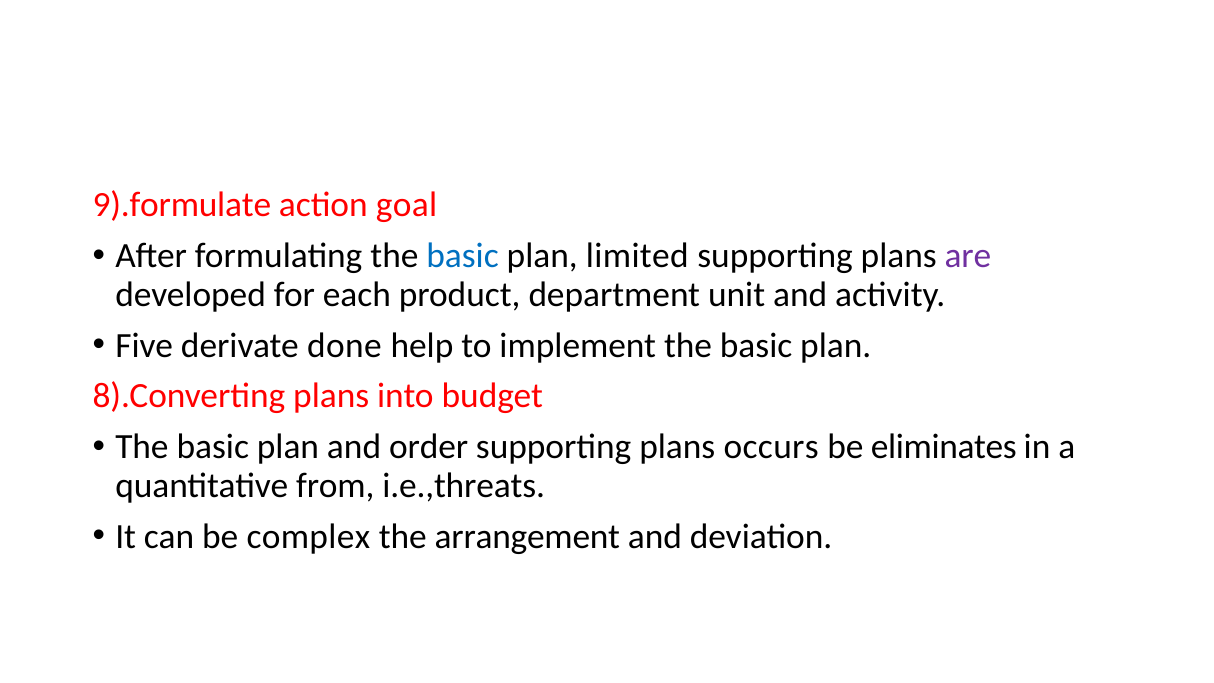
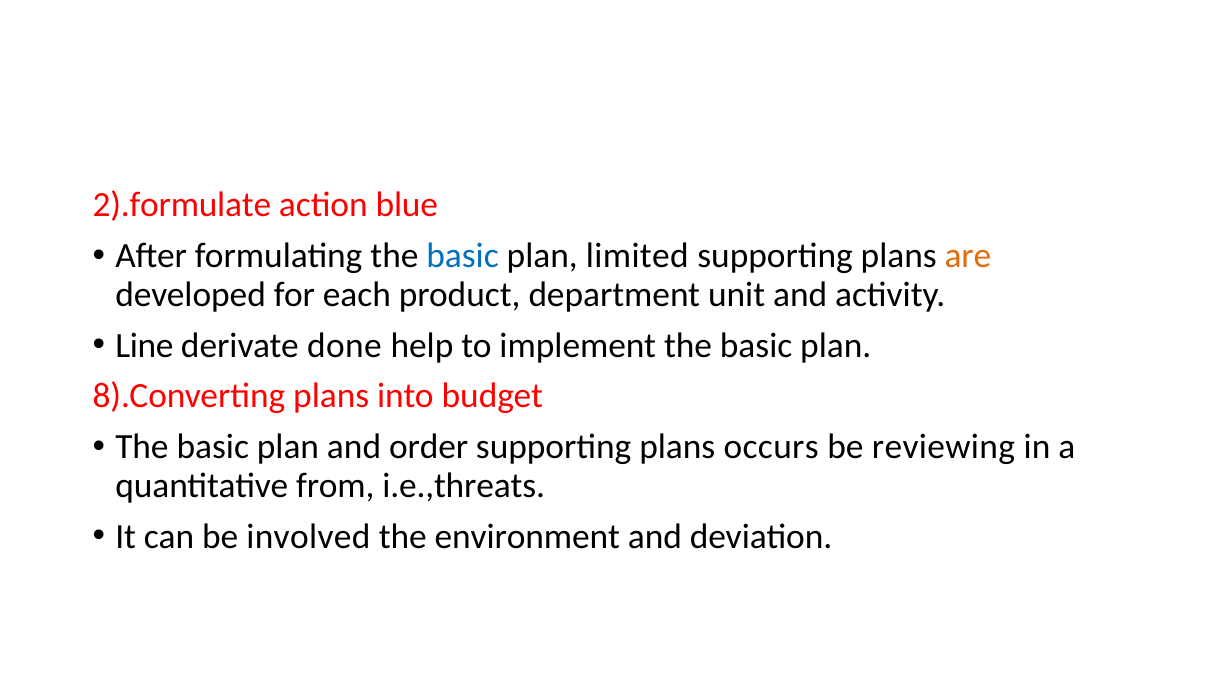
9).formulate: 9).formulate -> 2).formulate
goal: goal -> blue
are colour: purple -> orange
Five: Five -> Line
eliminates: eliminates -> reviewing
complex: complex -> involved
arrangement: arrangement -> environment
